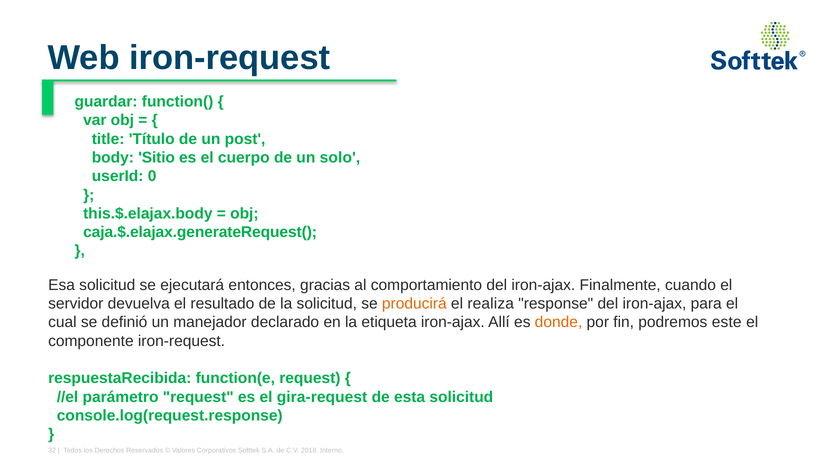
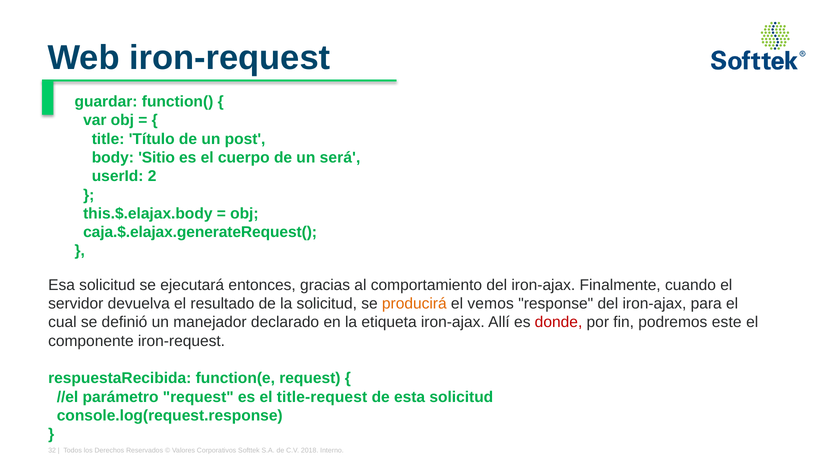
solo: solo -> será
0: 0 -> 2
realiza: realiza -> vemos
donde colour: orange -> red
gira-request: gira-request -> title-request
